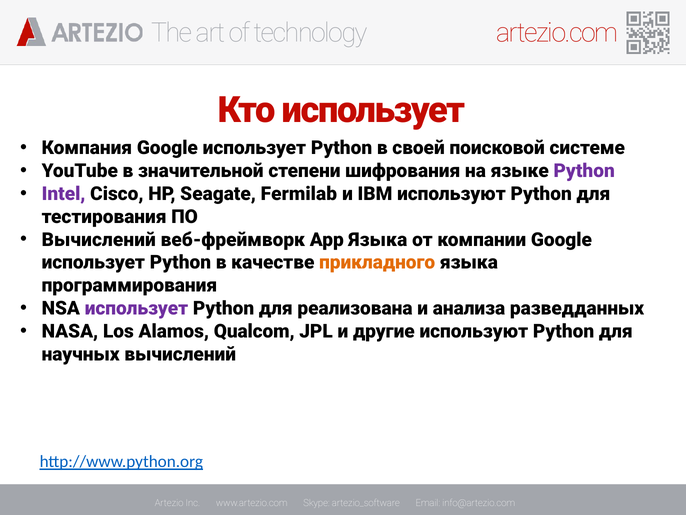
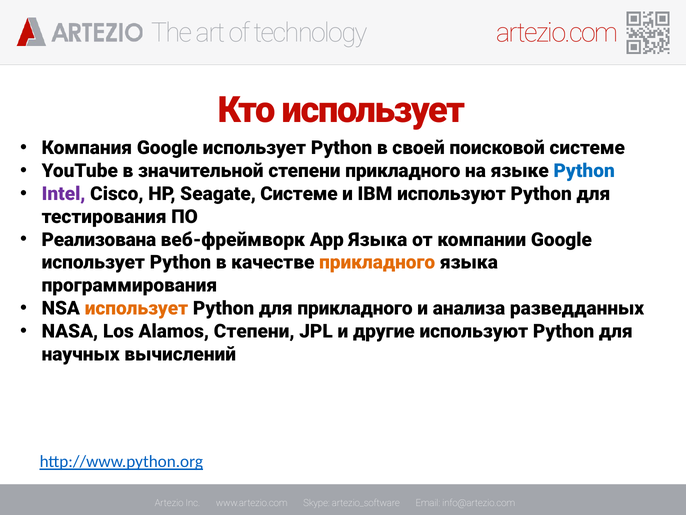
степени шифрования: шифрования -> прикладного
Python at (584, 171) colour: purple -> blue
Seagate Fermilab: Fermilab -> Системе
Вычислений at (99, 240): Вычислений -> Реализована
использует at (136, 308) colour: purple -> orange
для реализована: реализована -> прикладного
Alamos Qualcom: Qualcom -> Степени
